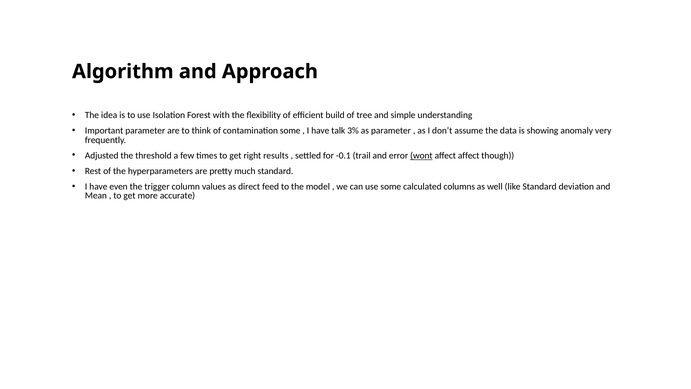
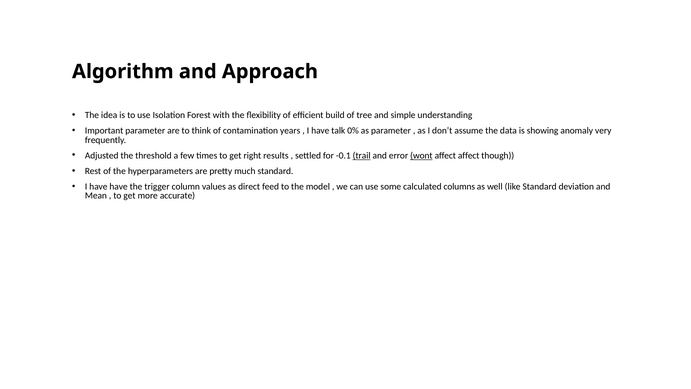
contamination some: some -> years
3%: 3% -> 0%
trail underline: none -> present
have even: even -> have
